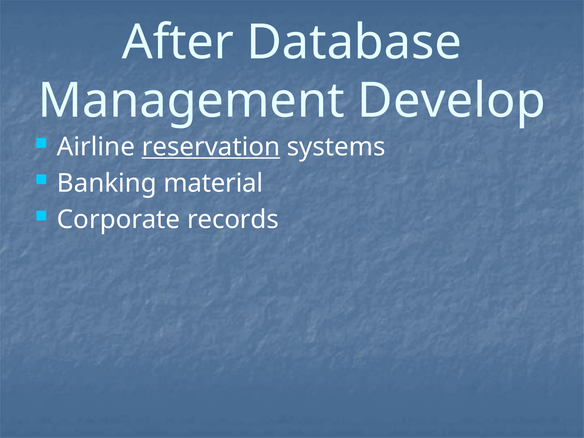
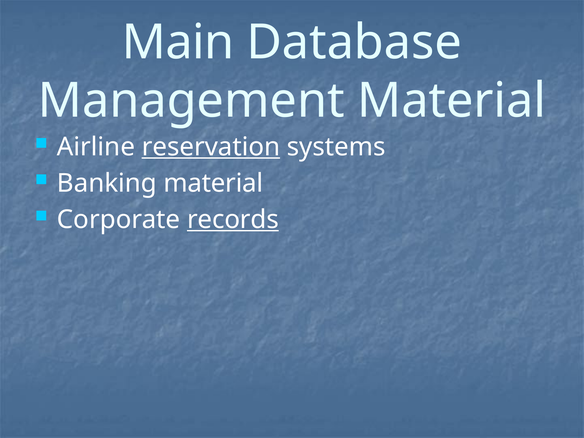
After: After -> Main
Management Develop: Develop -> Material
records underline: none -> present
